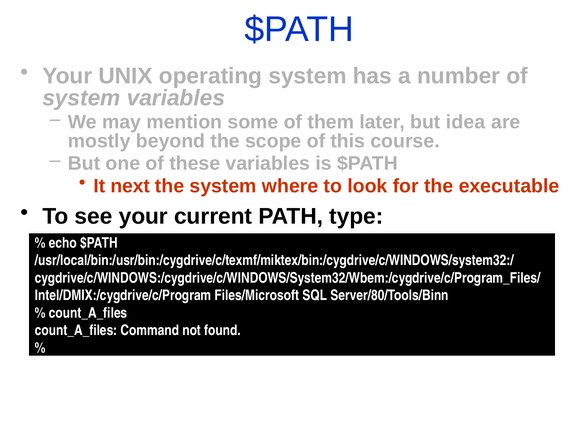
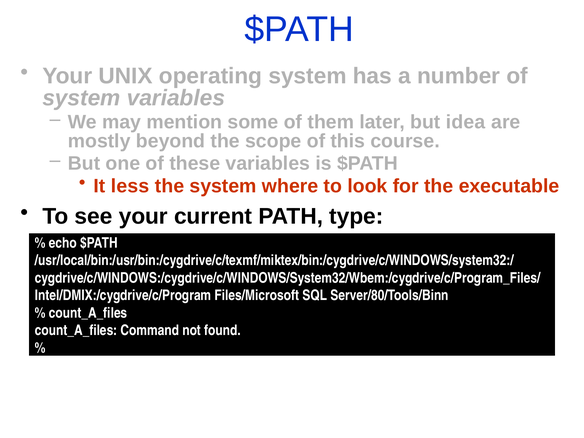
It next: next -> less
